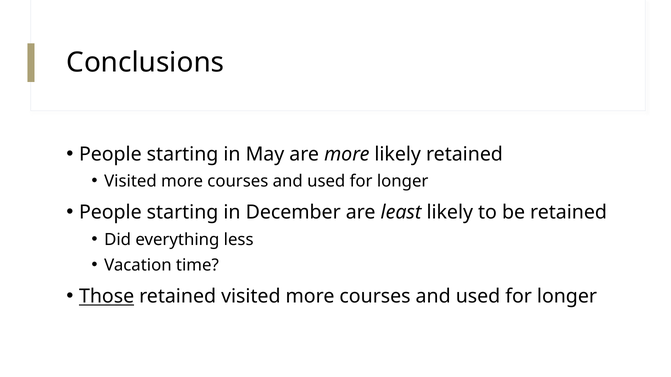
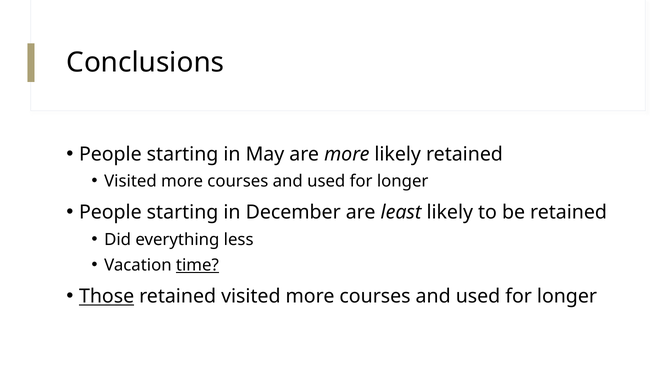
time underline: none -> present
